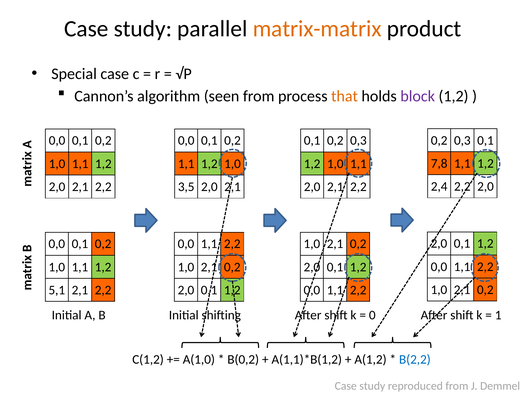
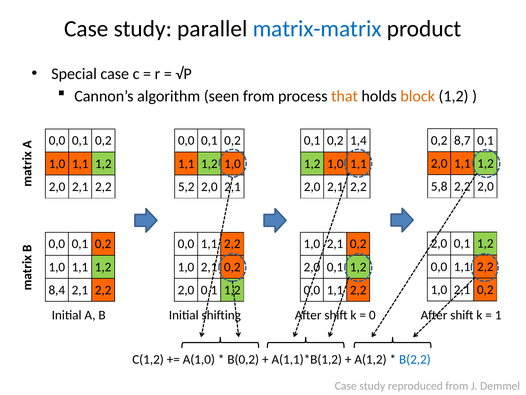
matrix-matrix colour: orange -> blue
block colour: purple -> orange
0,3 at (462, 140): 0,3 -> 8,7
0,1 0,2 0,3: 0,3 -> 1,4
7,8 at (439, 163): 7,8 -> 2,0
2,4: 2,4 -> 5,8
3,5: 3,5 -> 5,2
5,1: 5,1 -> 8,4
